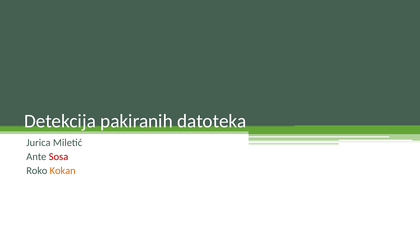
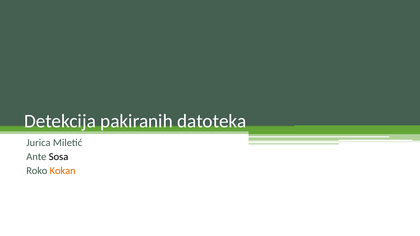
Sosa colour: red -> black
